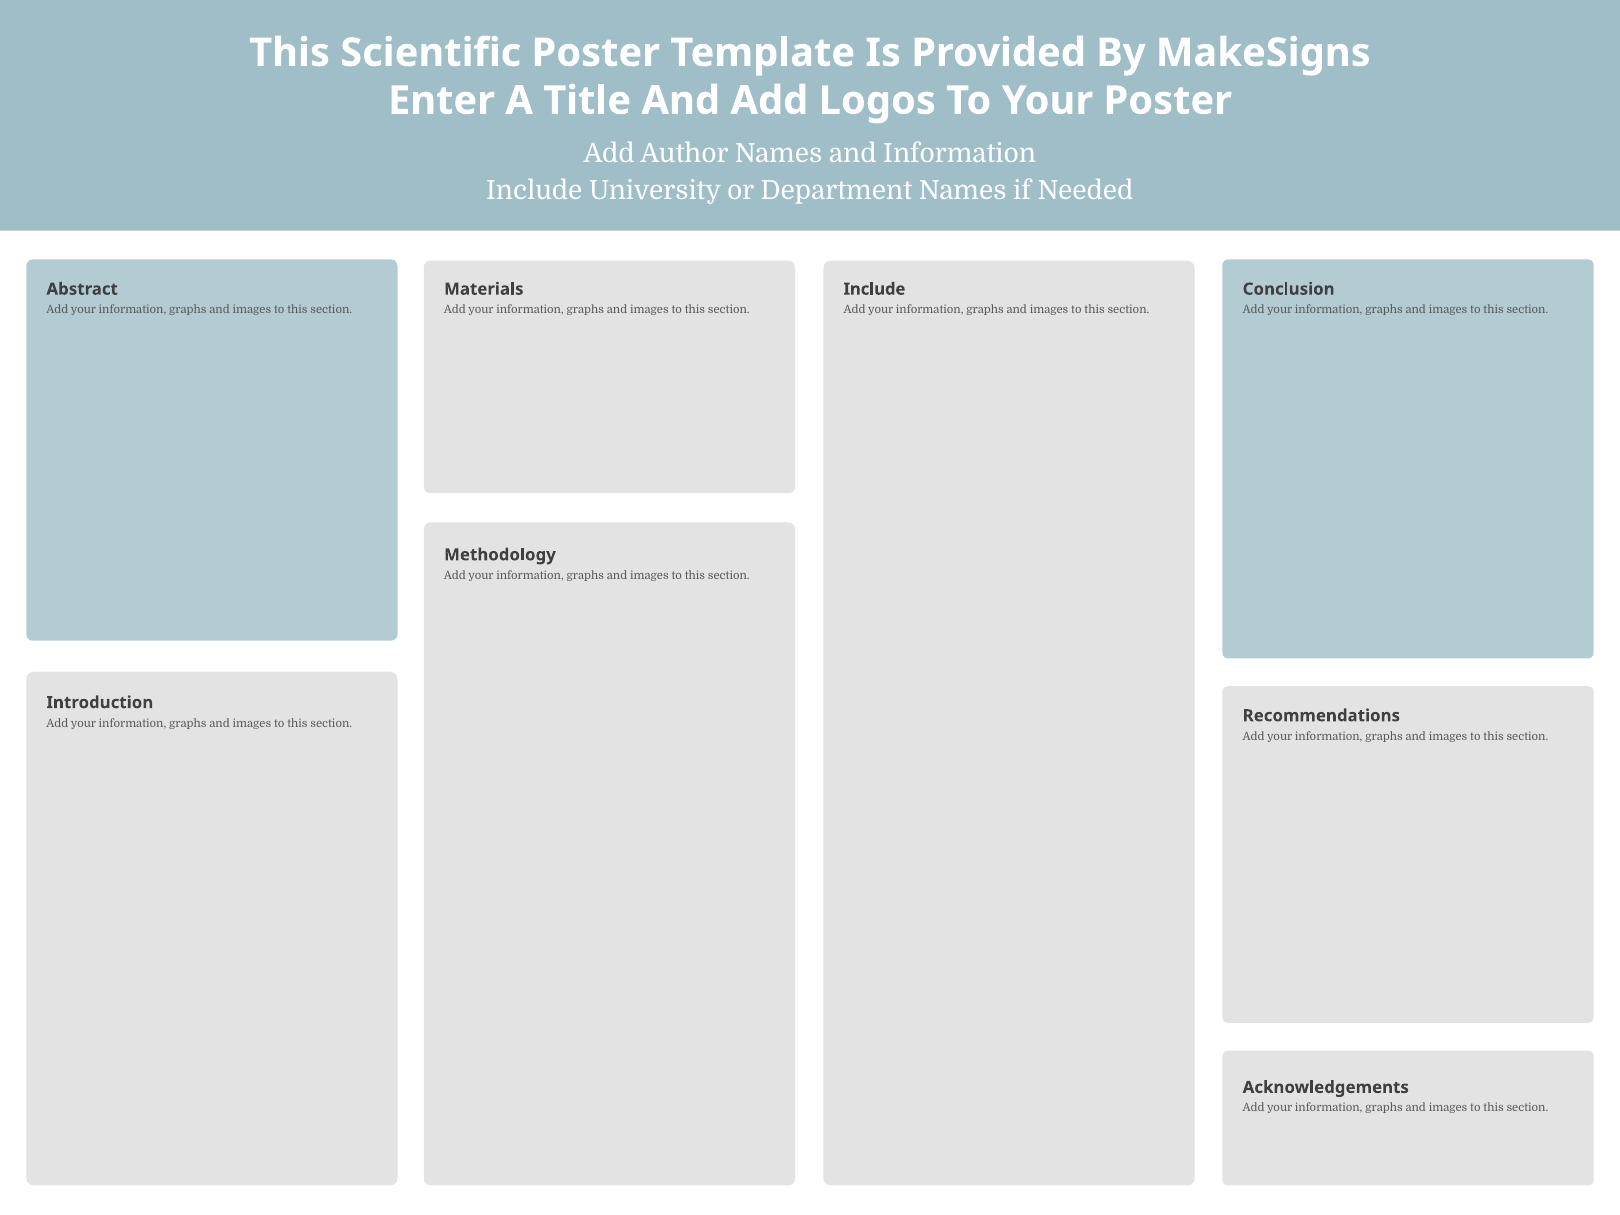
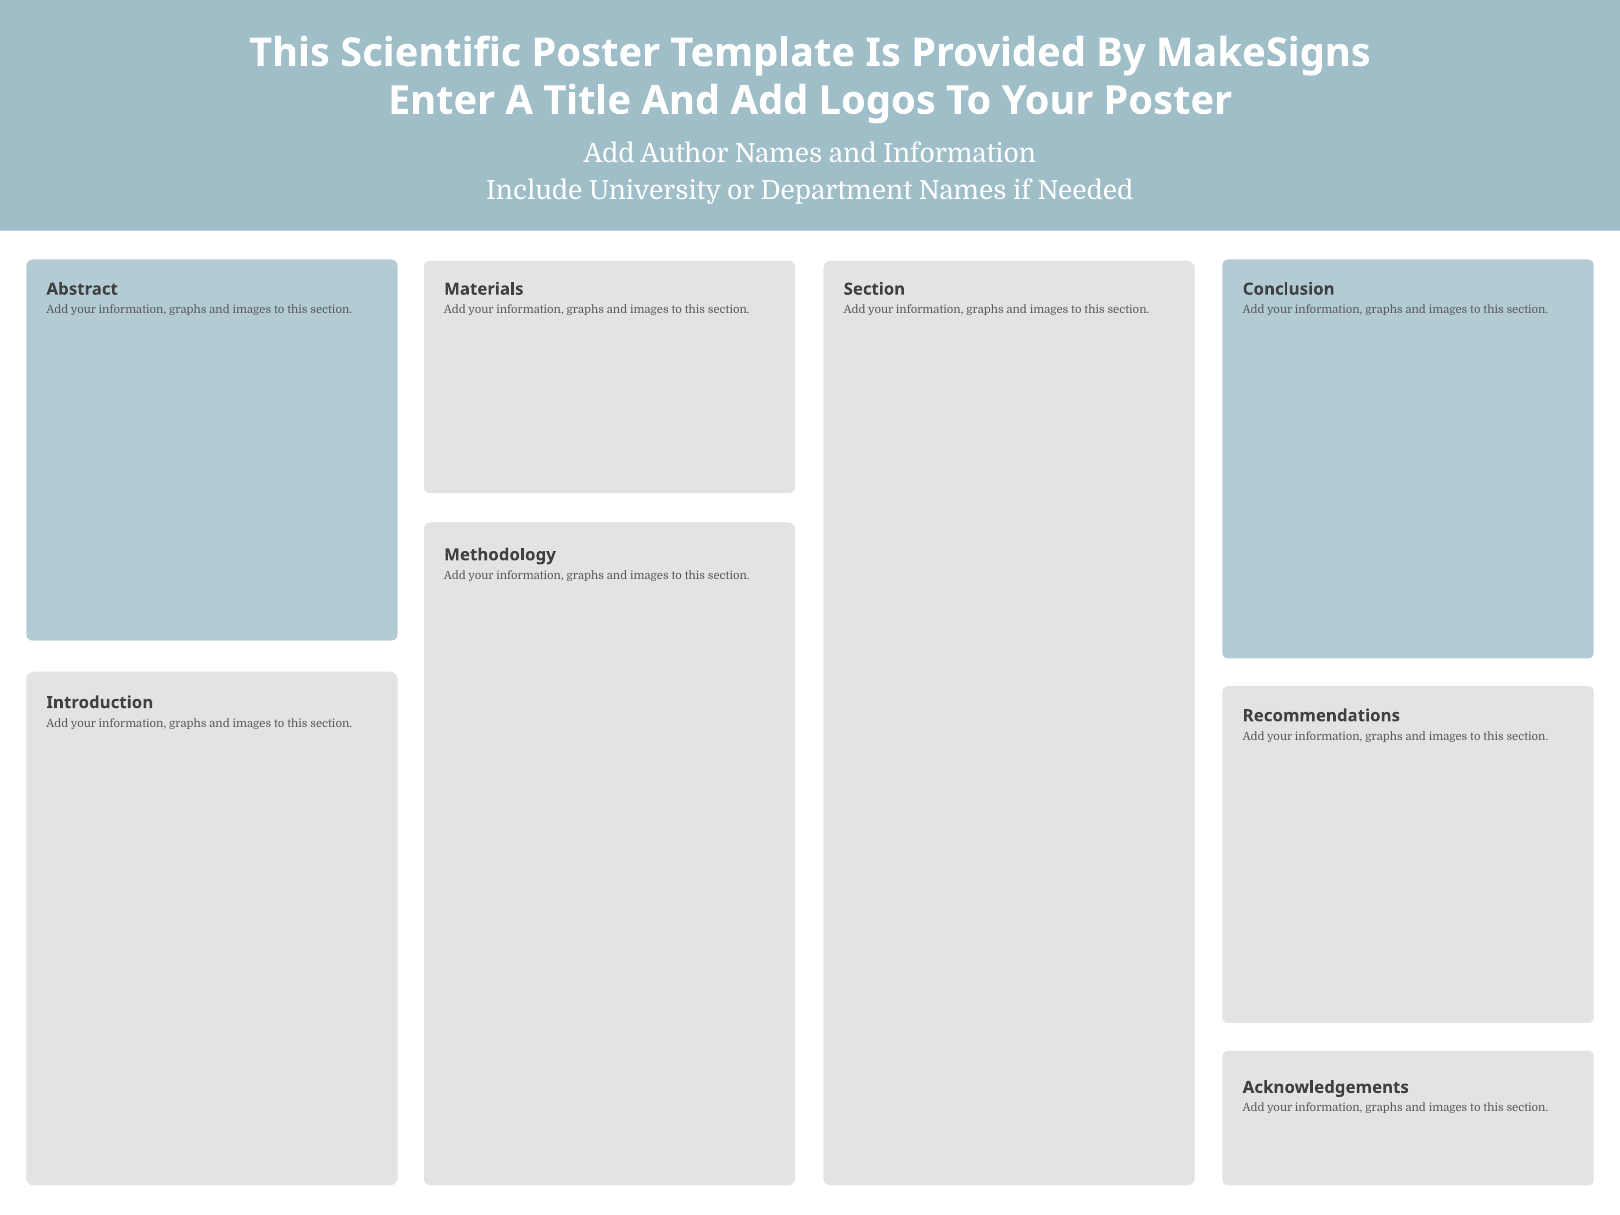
Include at (874, 289): Include -> Section
